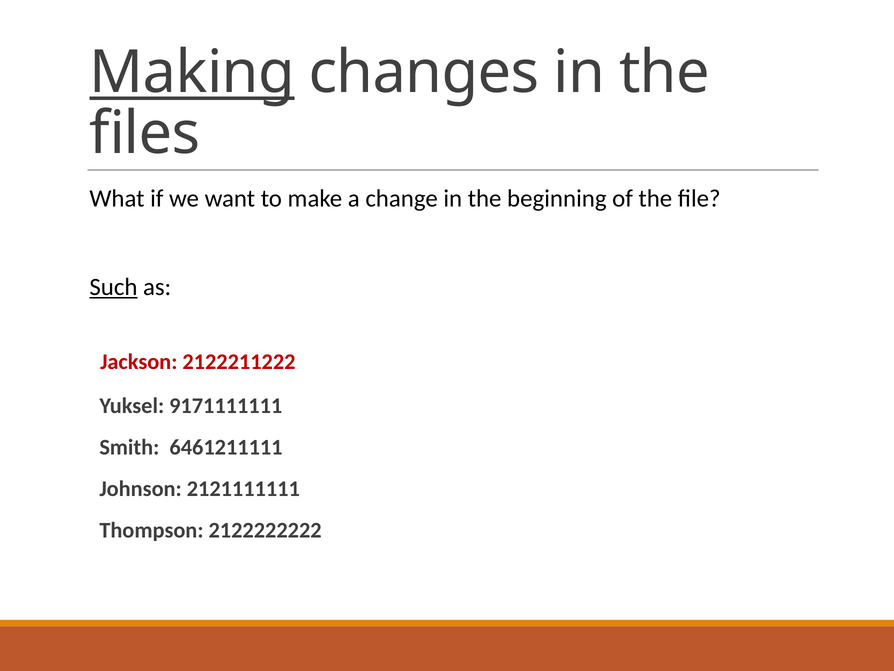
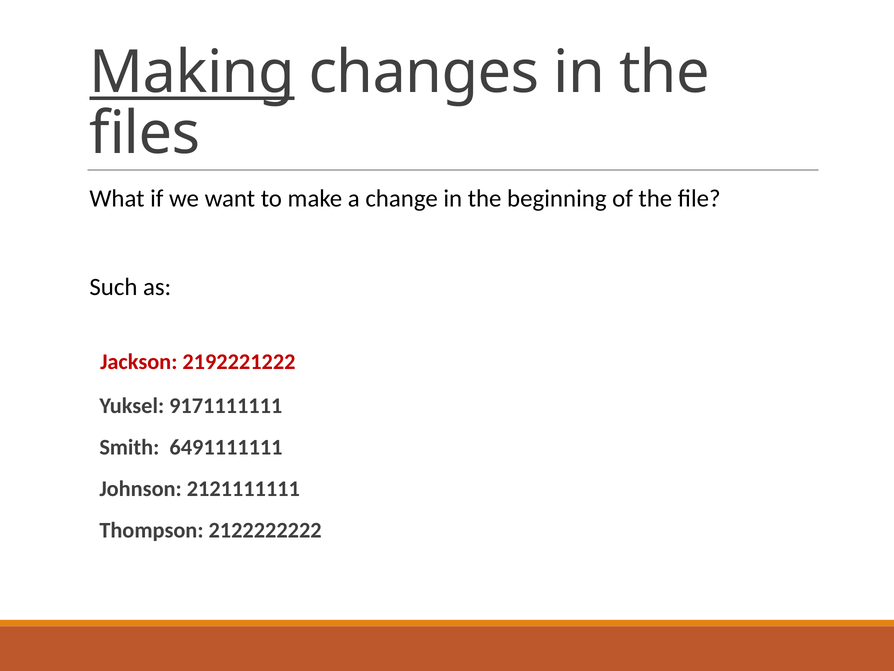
Such underline: present -> none
2122211222: 2122211222 -> 2192221222
6461211111: 6461211111 -> 6491111111
